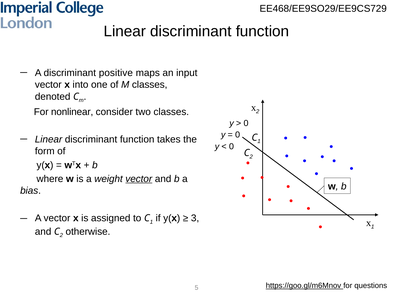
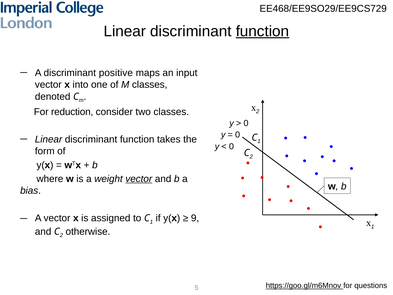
function at (262, 31) underline: none -> present
nonlinear: nonlinear -> reduction
3: 3 -> 9
